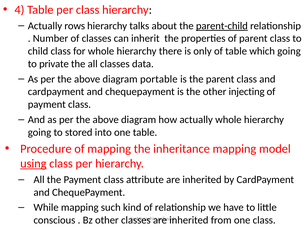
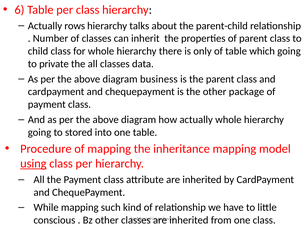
4: 4 -> 6
parent-child underline: present -> none
portable: portable -> business
injecting: injecting -> package
